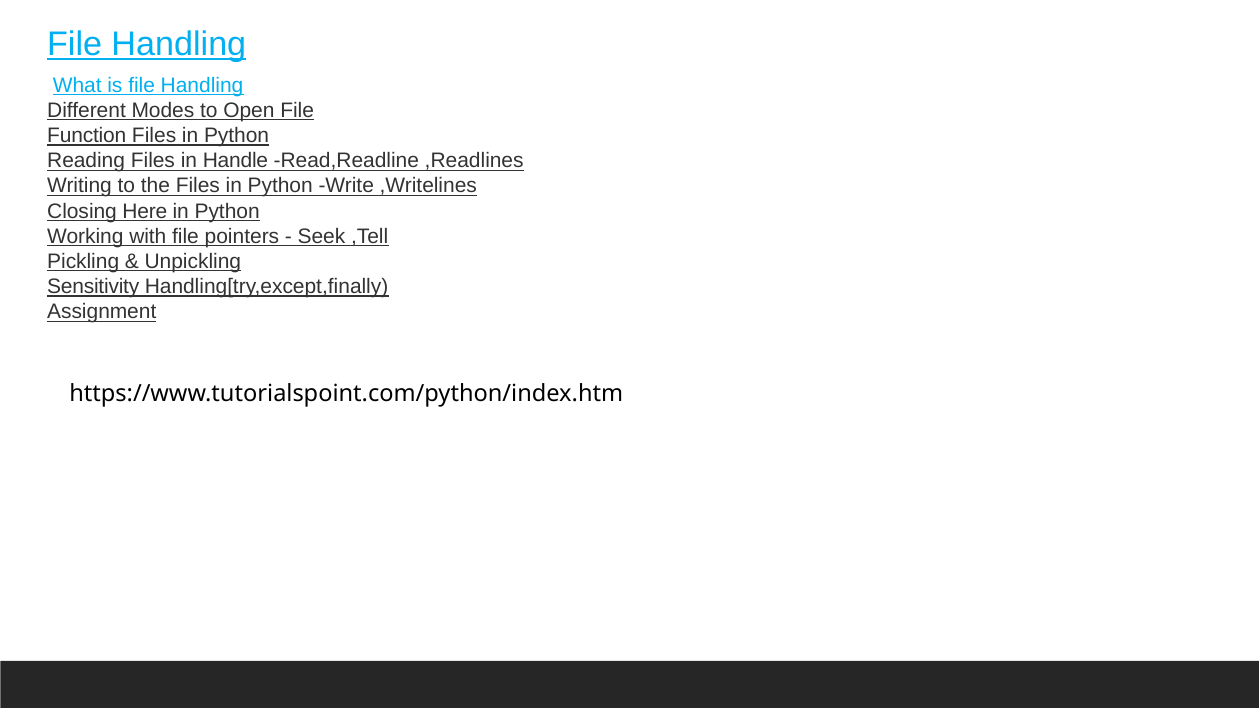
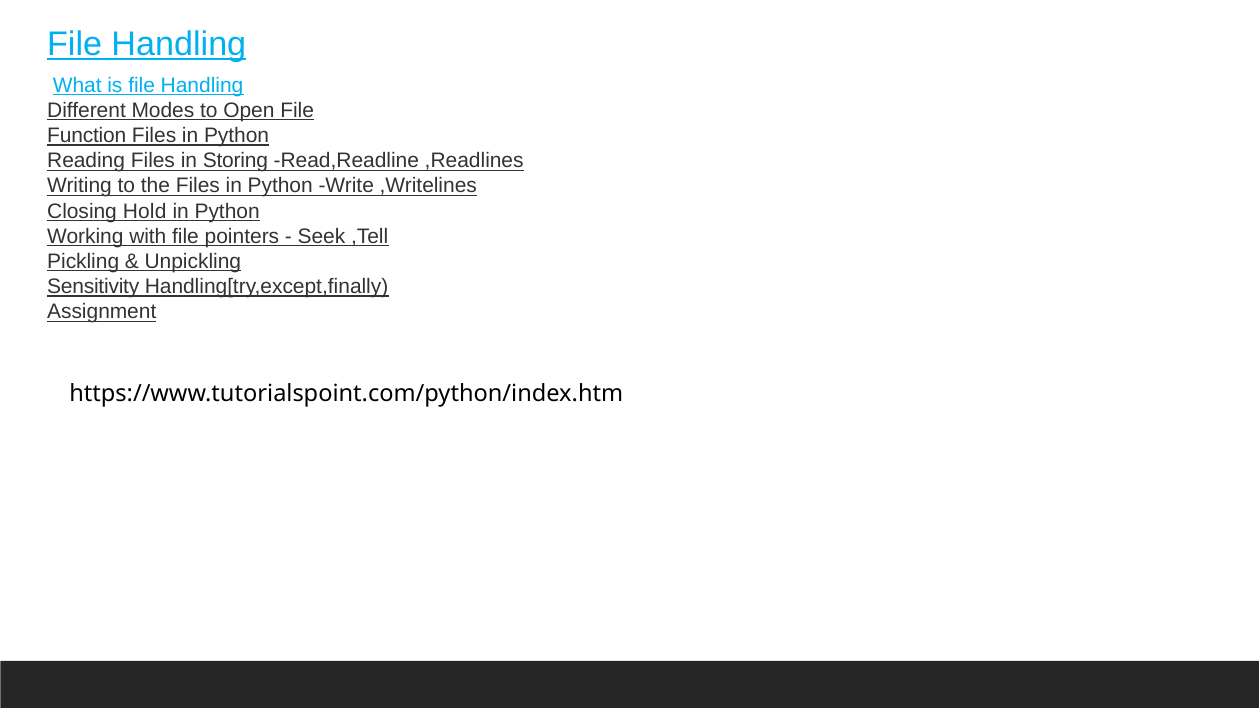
Handle: Handle -> Storing
Here: Here -> Hold
